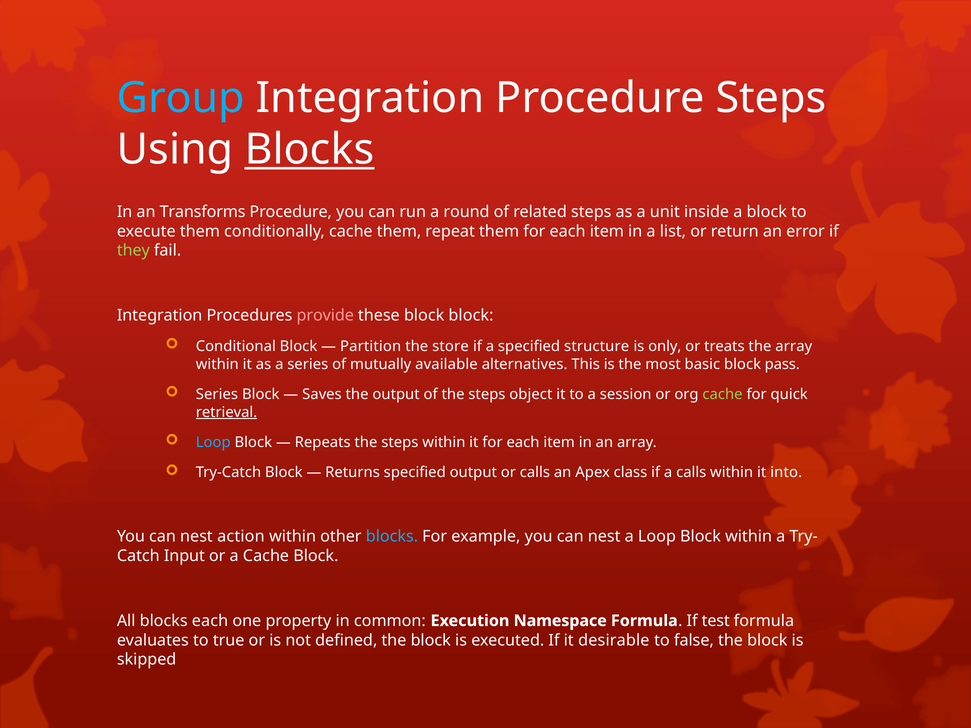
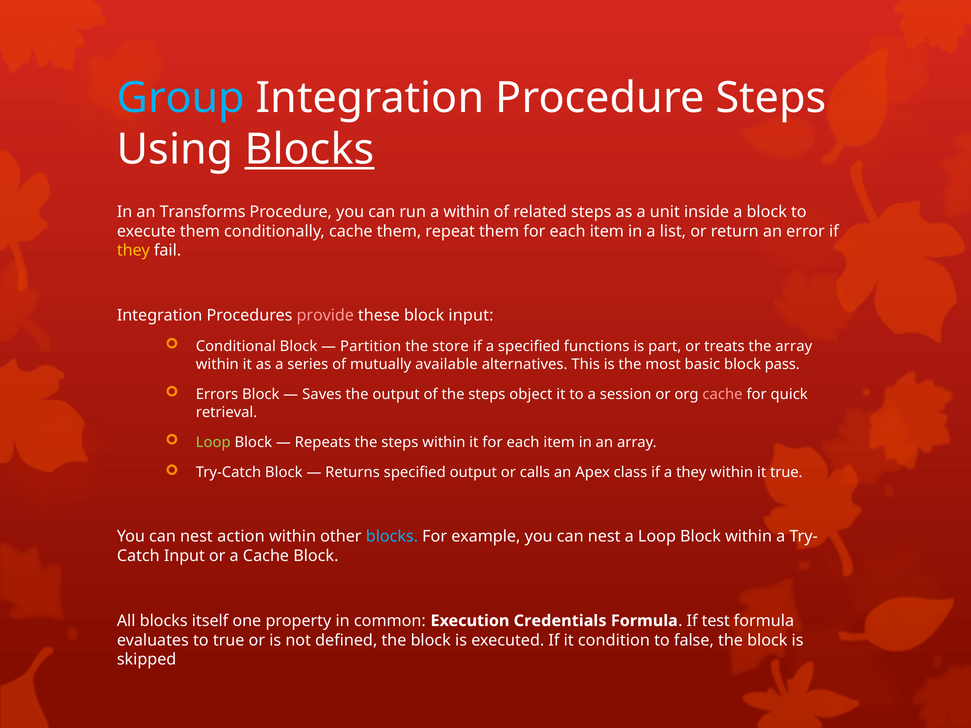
a round: round -> within
they at (133, 251) colour: light green -> yellow
block block: block -> input
structure: structure -> functions
only: only -> part
Series at (217, 394): Series -> Errors
cache at (723, 394) colour: light green -> pink
retrieval underline: present -> none
Loop at (213, 443) colour: light blue -> light green
a calls: calls -> they
it into: into -> true
blocks each: each -> itself
Namespace: Namespace -> Credentials
desirable: desirable -> condition
